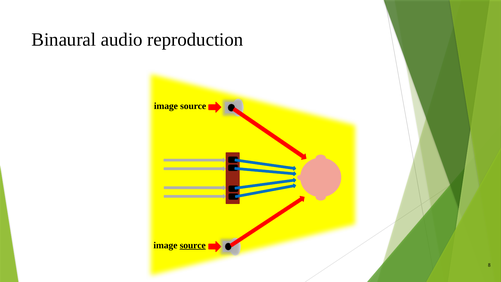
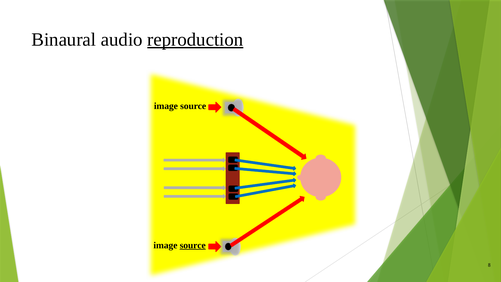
reproduction underline: none -> present
